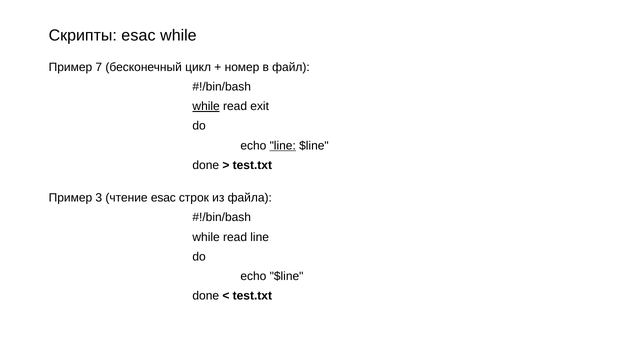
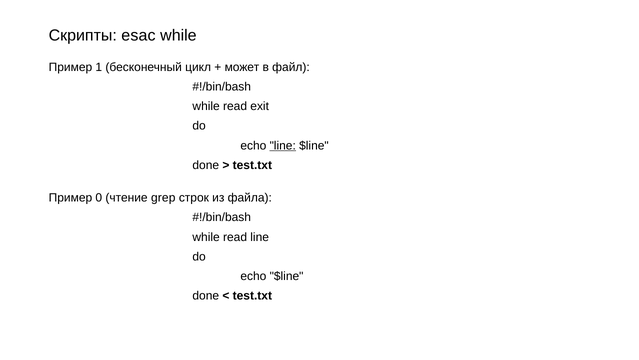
7: 7 -> 1
номер: номер -> может
while at (206, 106) underline: present -> none
3: 3 -> 0
чтение esac: esac -> grep
